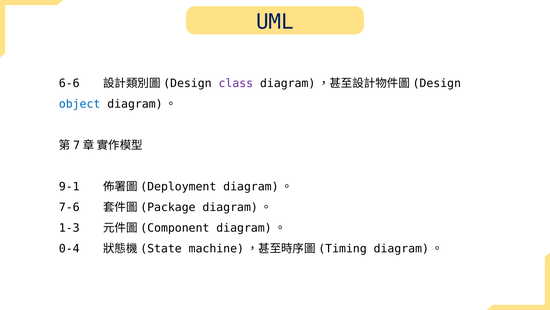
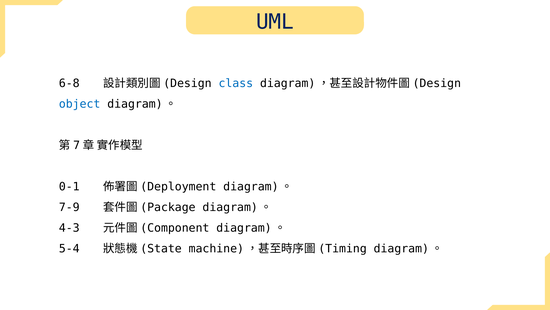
6-6: 6-6 -> 6-8
class colour: purple -> blue
9-1: 9-1 -> 0-1
7-6: 7-6 -> 7-9
1-3: 1-3 -> 4-3
0-4: 0-4 -> 5-4
